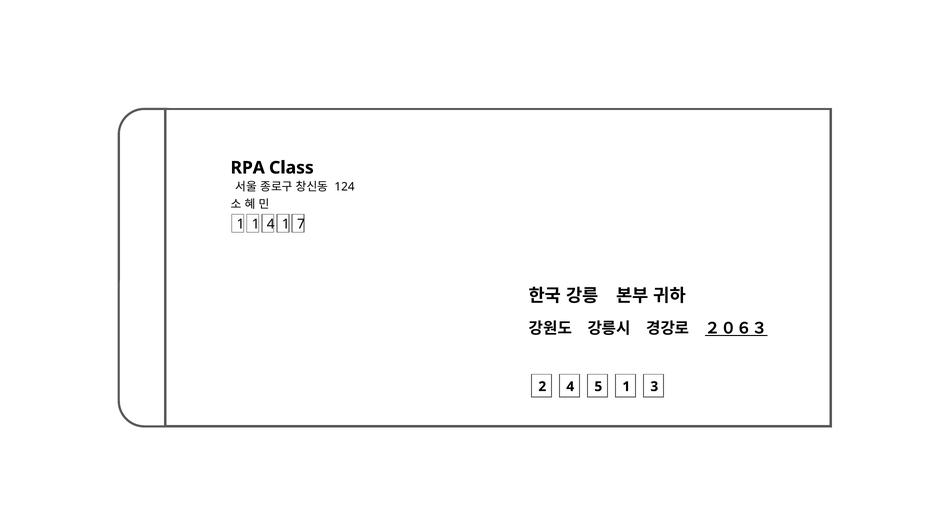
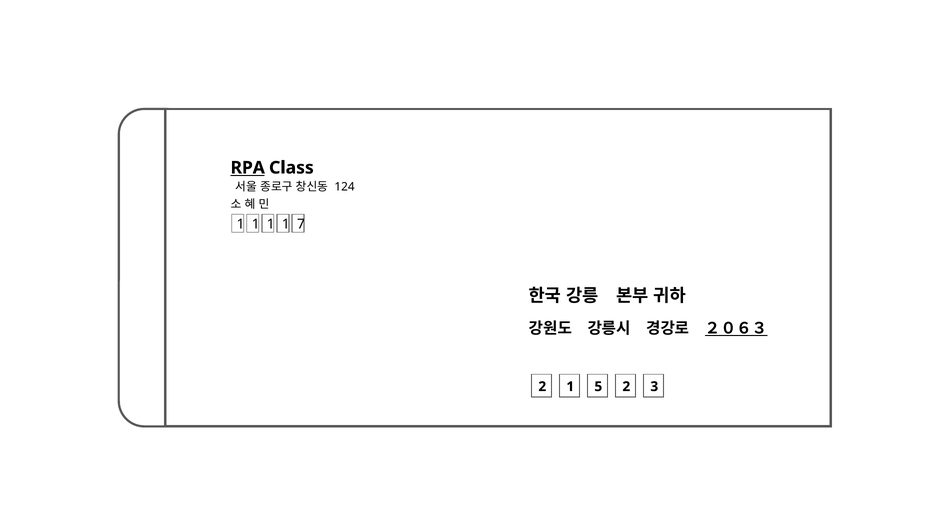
RPA underline: none -> present
4 at (271, 224): 4 -> 1
2 4: 4 -> 1
5 1: 1 -> 2
